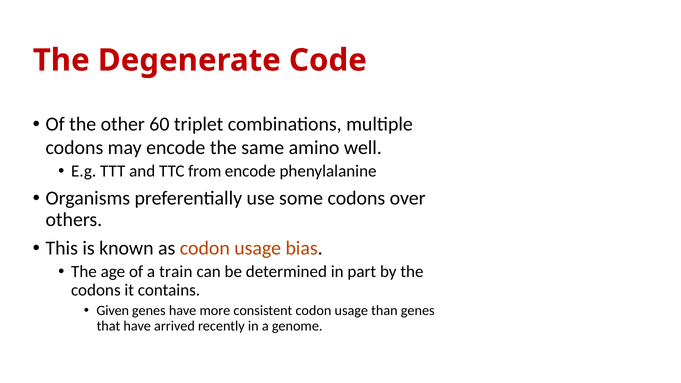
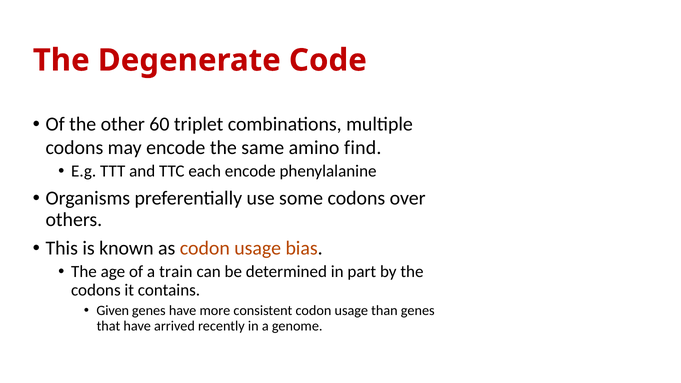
well: well -> find
from: from -> each
